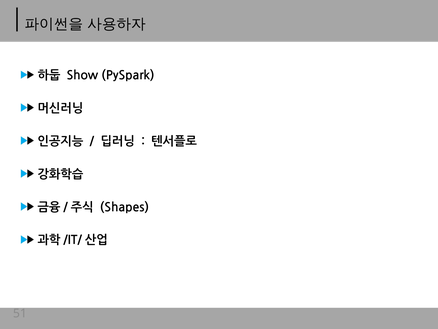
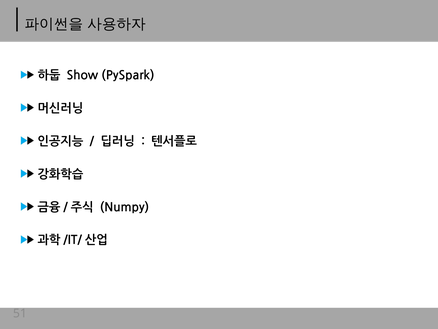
Shapes: Shapes -> Numpy
